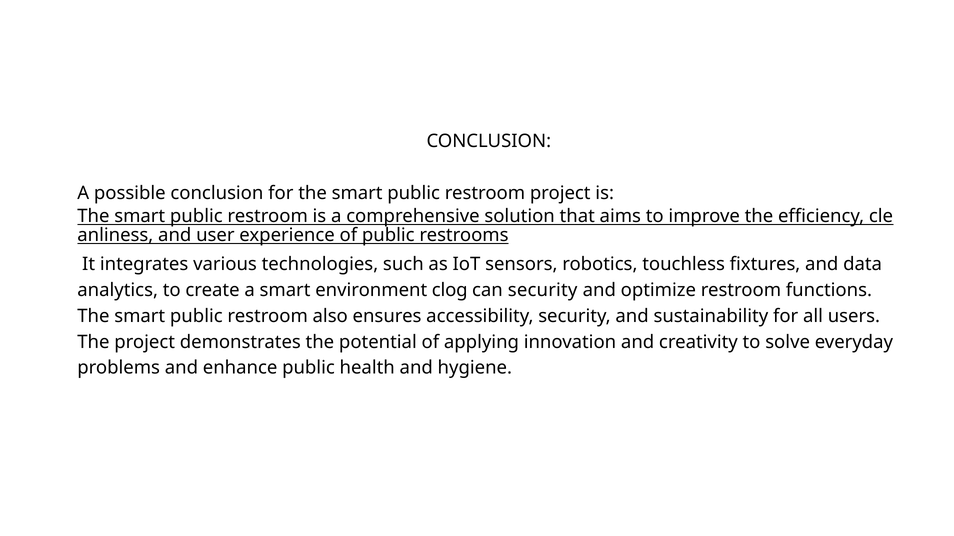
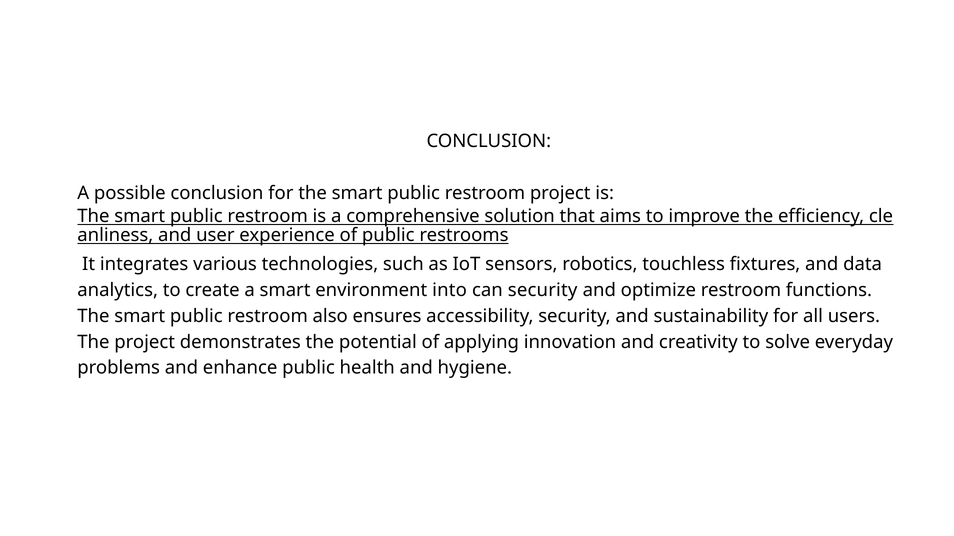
clog: clog -> into
